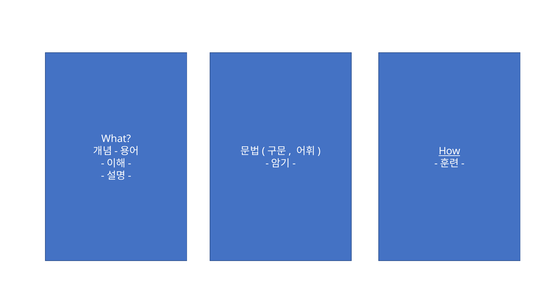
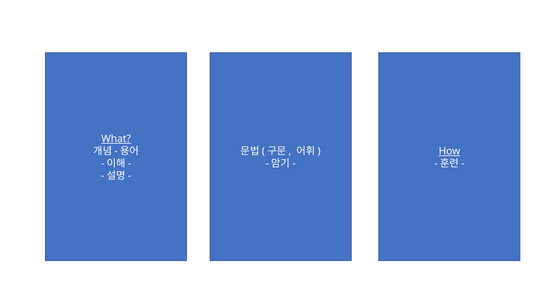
What underline: none -> present
